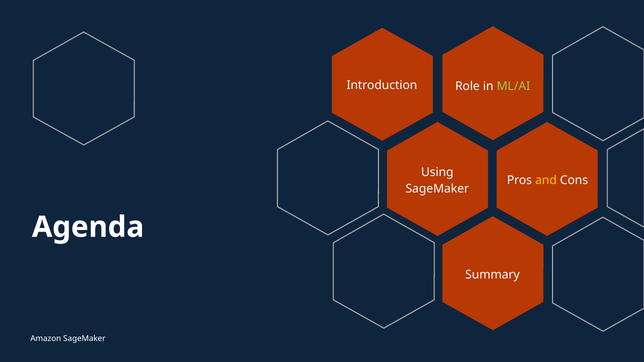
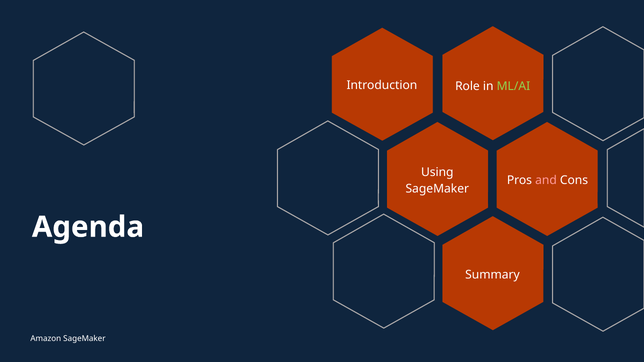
and colour: yellow -> pink
